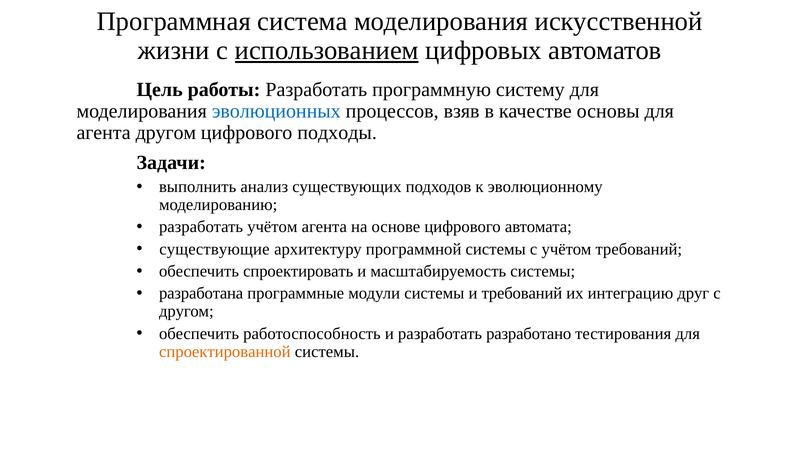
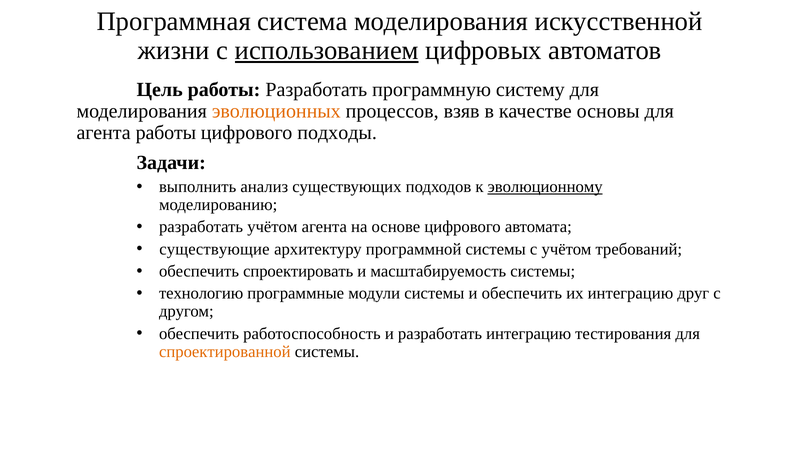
эволюционных colour: blue -> orange
агента другом: другом -> работы
эволюционному underline: none -> present
разработана: разработана -> технологию
и требований: требований -> обеспечить
разработать разработано: разработано -> интеграцию
